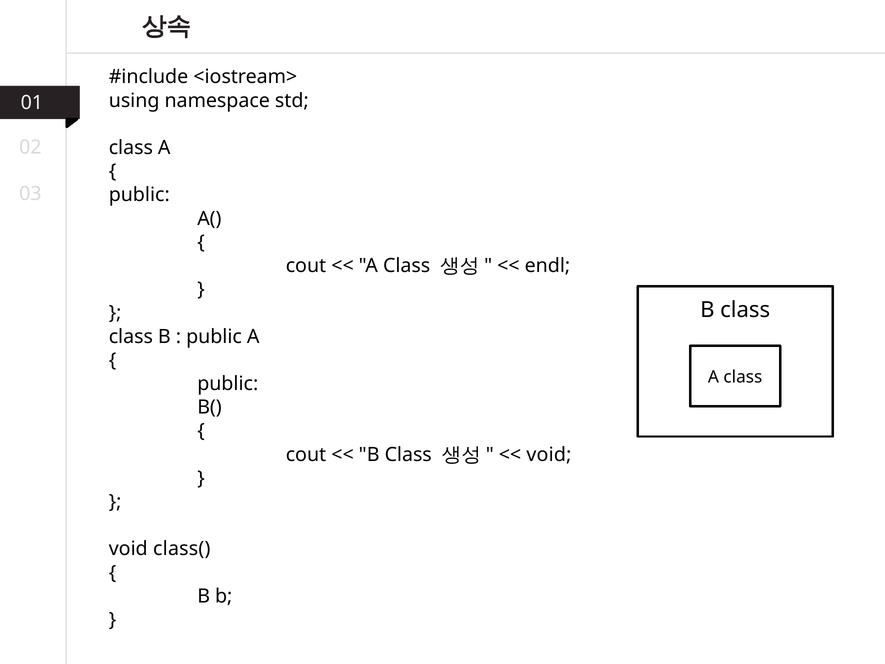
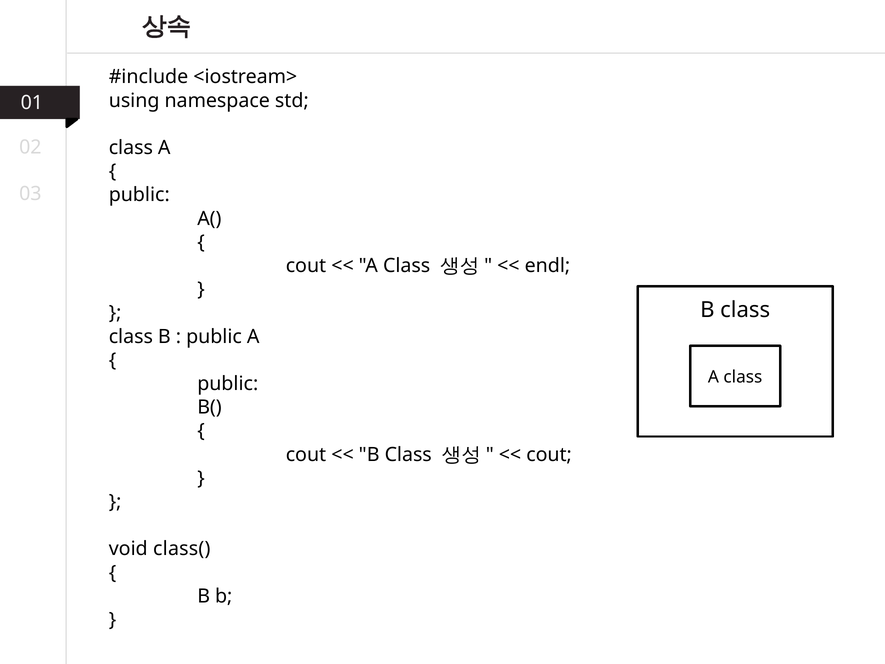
void at (549, 454): void -> cout
